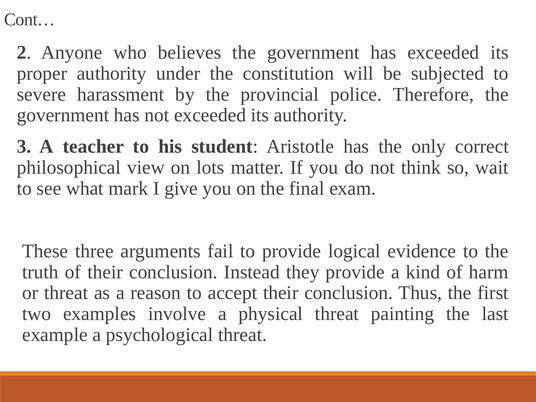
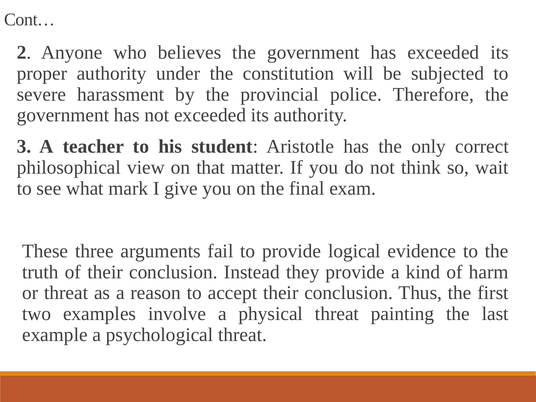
lots: lots -> that
